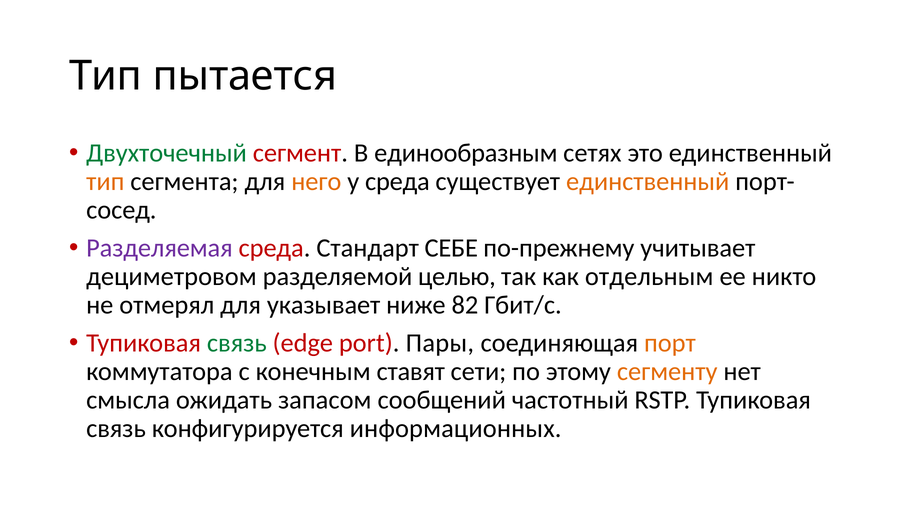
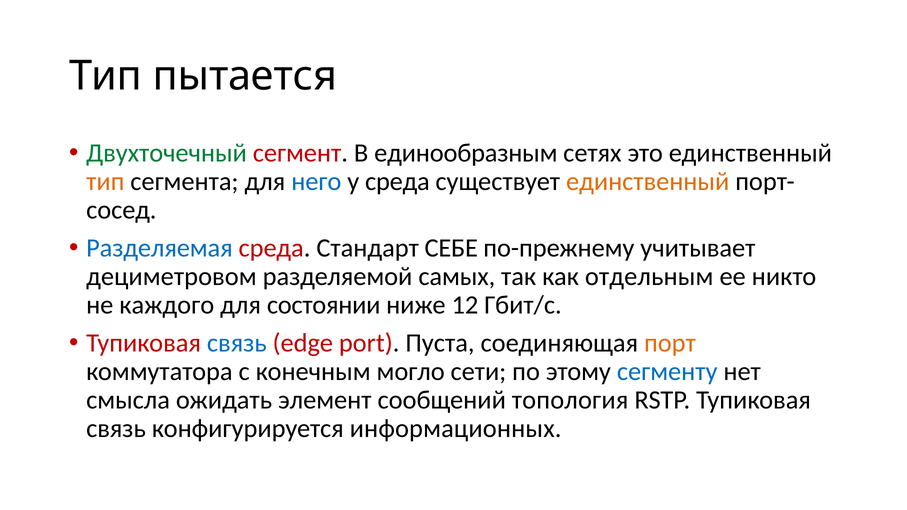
него colour: orange -> blue
Разделяемая colour: purple -> blue
целью: целью -> самых
отмерял: отмерял -> каждого
указывает: указывает -> состоянии
82: 82 -> 12
связь at (237, 343) colour: green -> blue
Пары: Пары -> Пуста
ставят: ставят -> могло
сегменту colour: orange -> blue
запасом: запасом -> элемент
частотный: частотный -> топология
